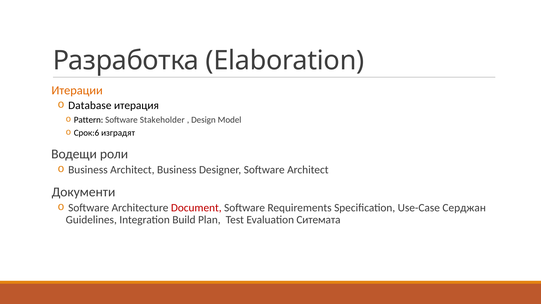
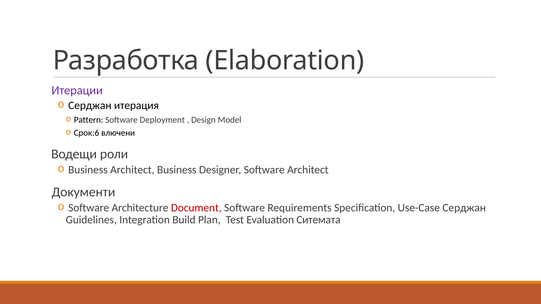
Итерации colour: orange -> purple
Database at (90, 106): Database -> Серджан
Stakeholder: Stakeholder -> Deployment
изградят: изградят -> влючени
